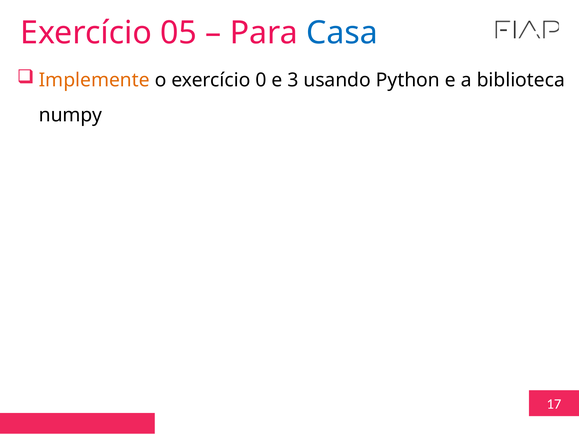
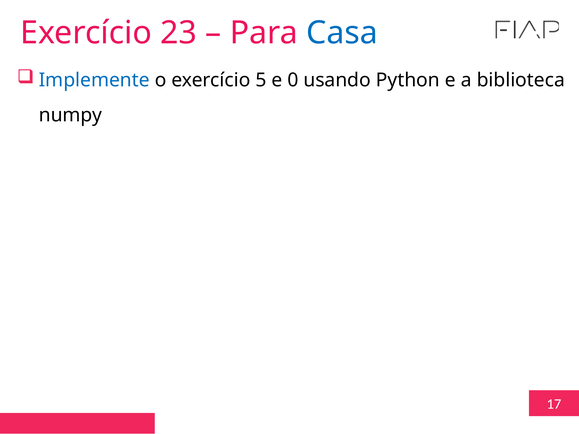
05: 05 -> 23
Implemente colour: orange -> blue
0: 0 -> 5
3: 3 -> 0
